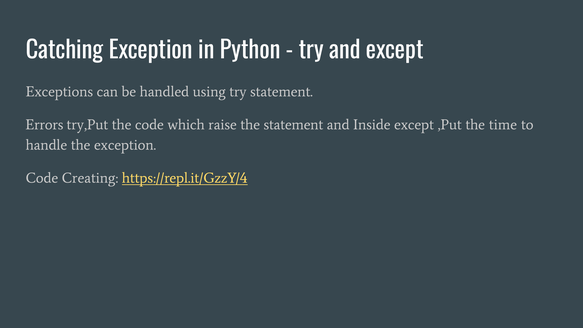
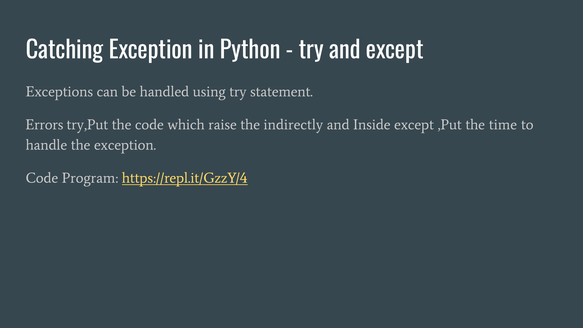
the statement: statement -> indirectly
Creating: Creating -> Program
